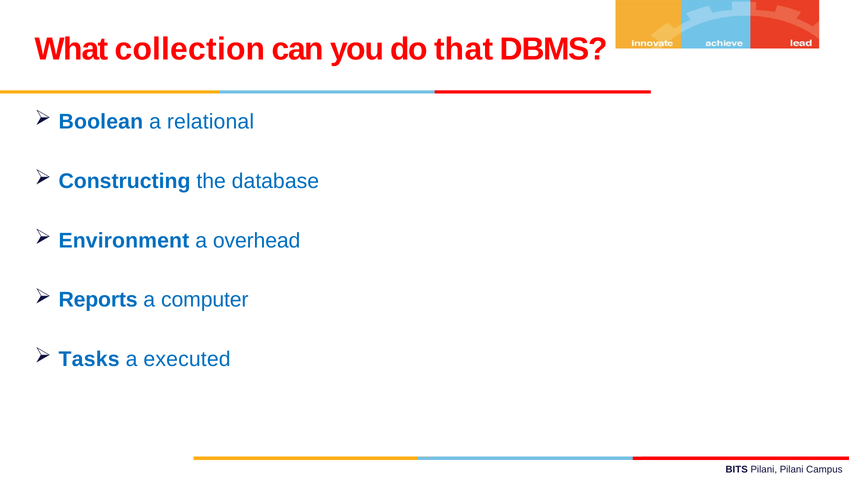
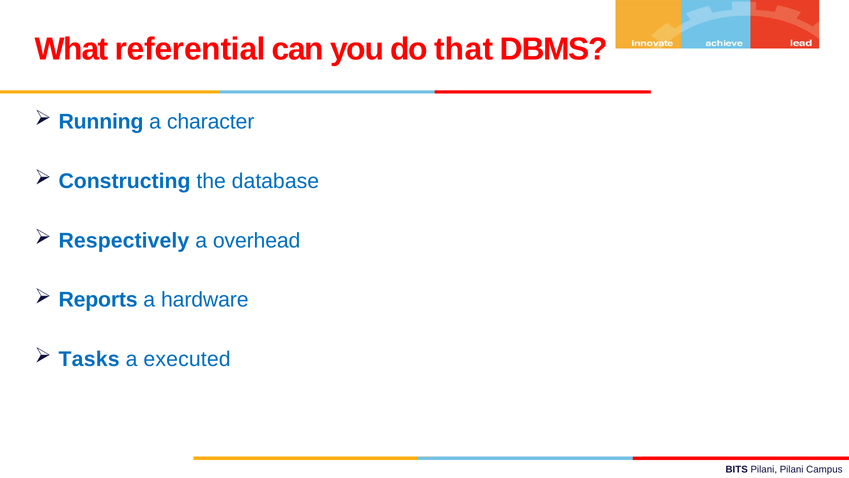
collection: collection -> referential
Boolean: Boolean -> Running
relational: relational -> character
Environment: Environment -> Respectively
computer: computer -> hardware
